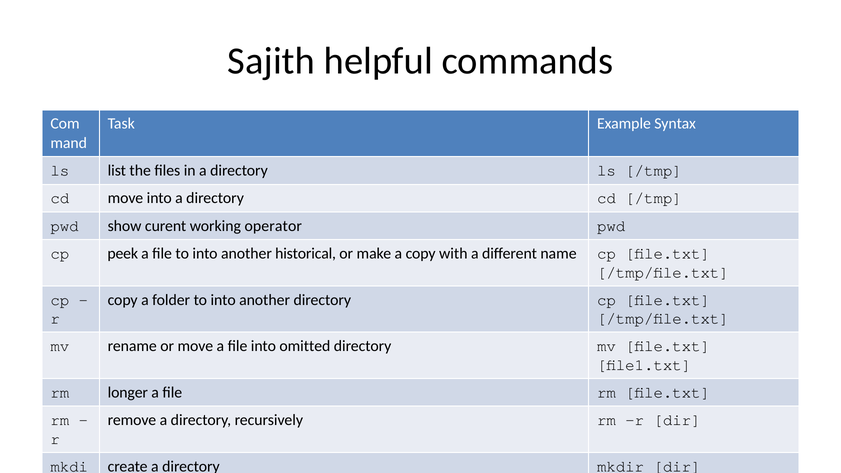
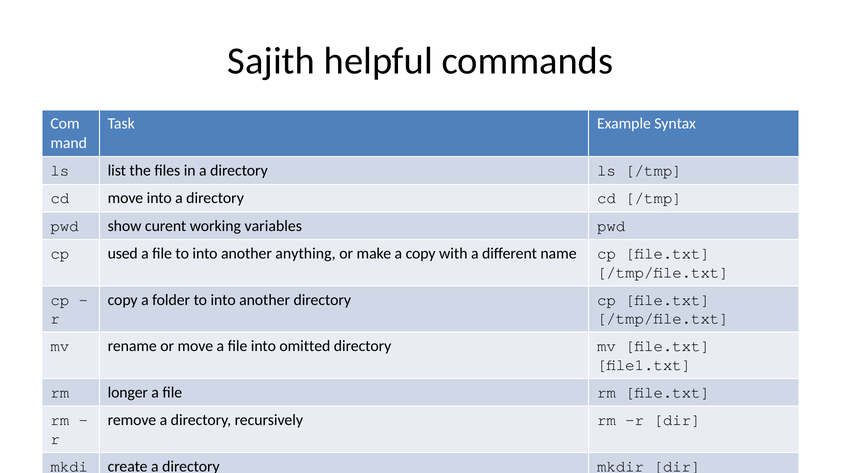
operator: operator -> variables
peek: peek -> used
historical: historical -> anything
